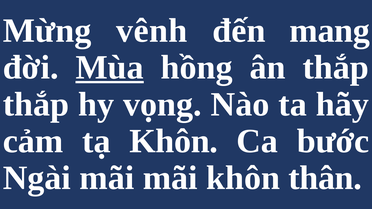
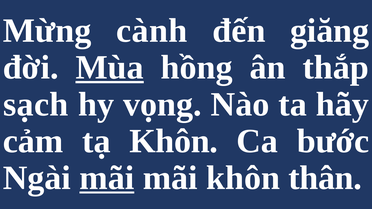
vênh: vênh -> cành
mang: mang -> giăng
thắp at (36, 104): thắp -> sạch
mãi at (107, 178) underline: none -> present
